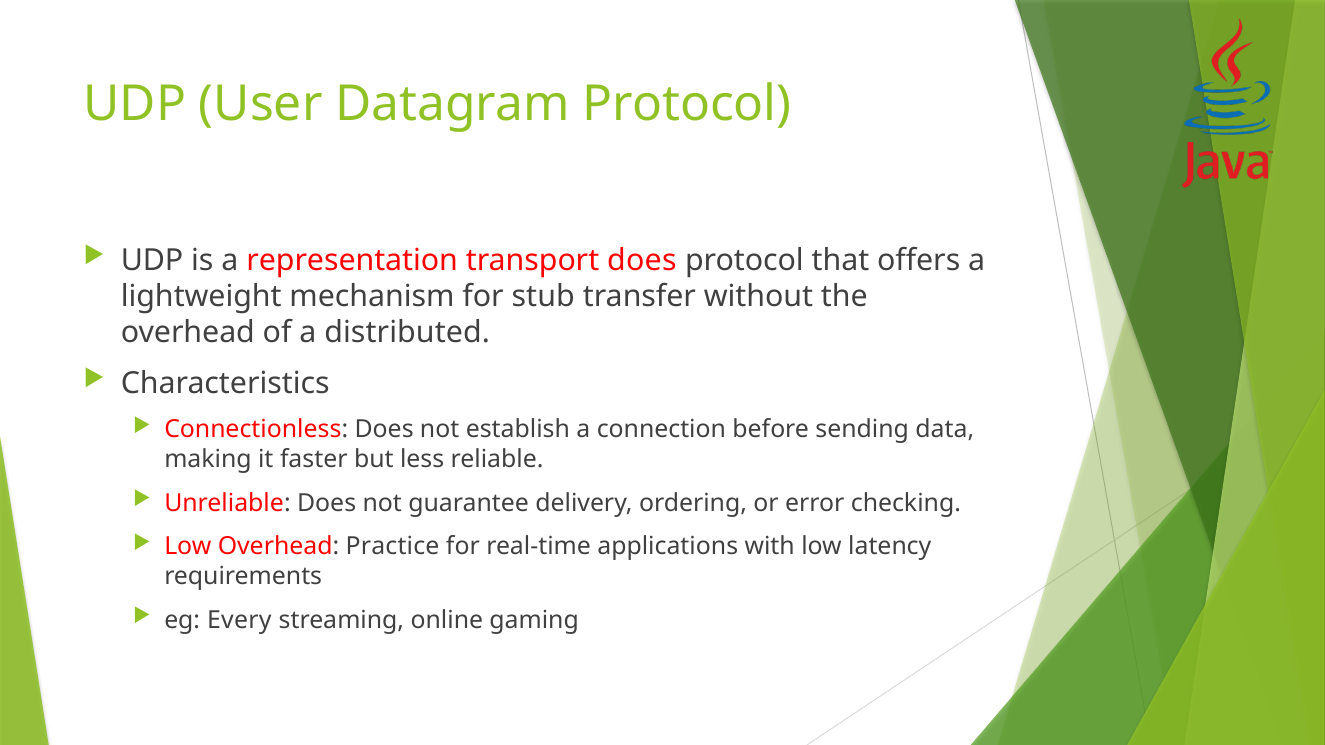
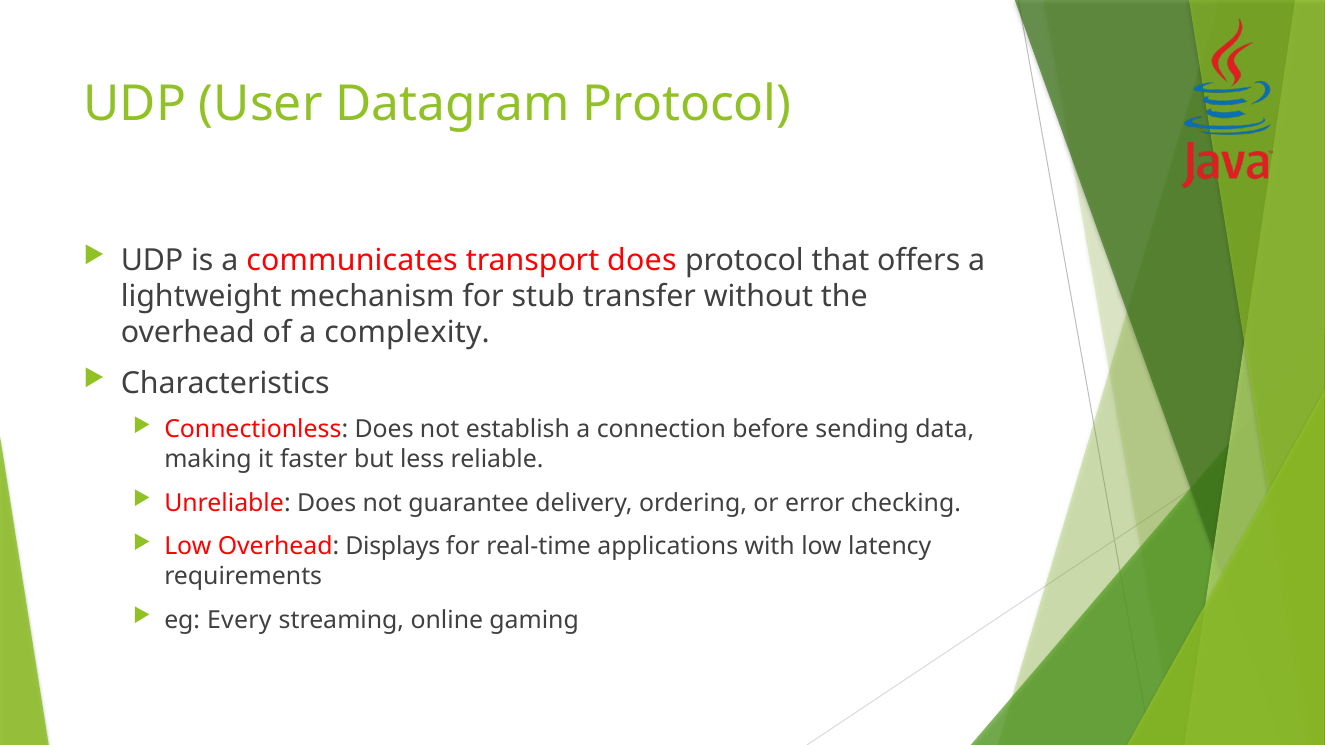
representation: representation -> communicates
distributed: distributed -> complexity
Practice: Practice -> Displays
